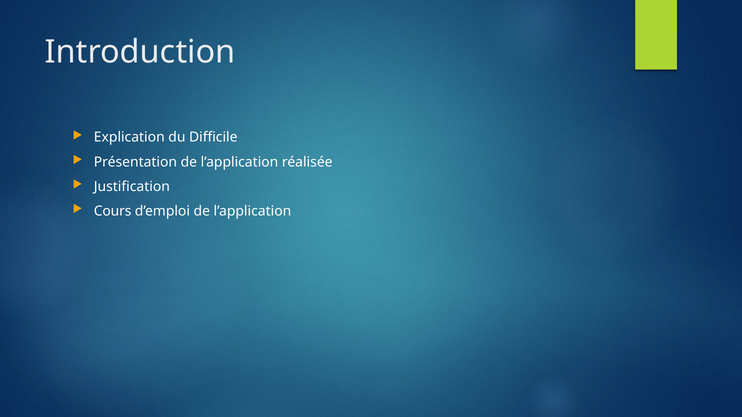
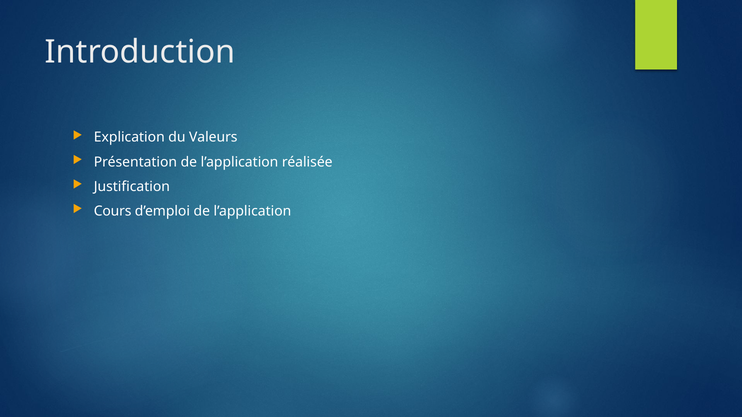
Difficile: Difficile -> Valeurs
